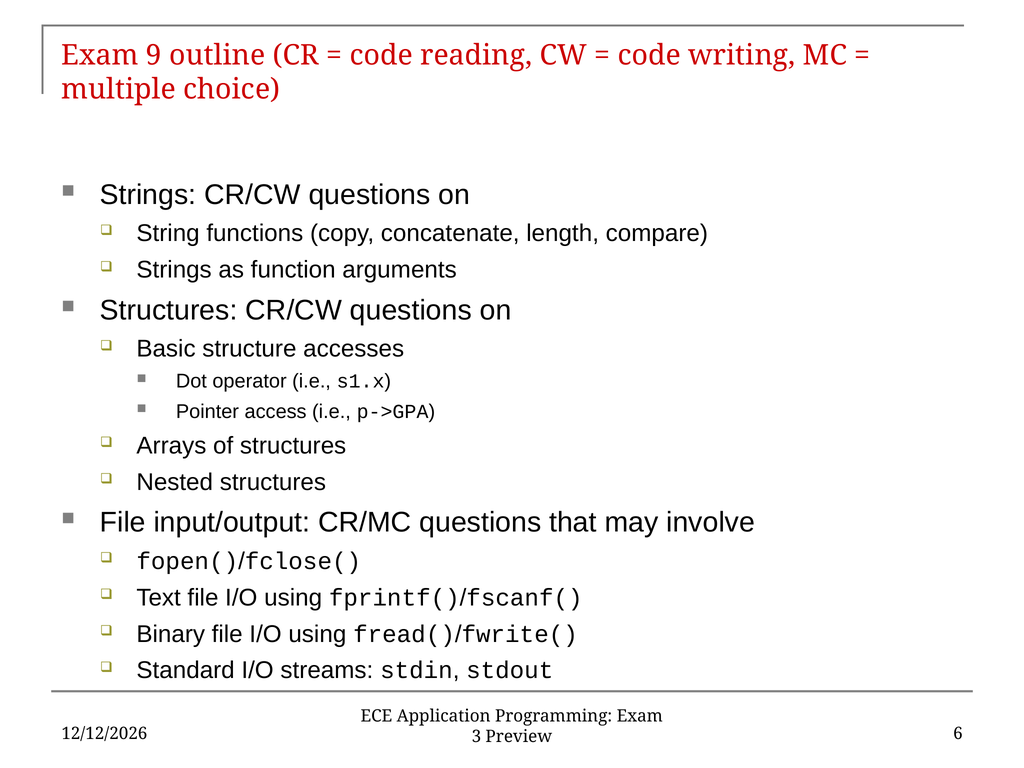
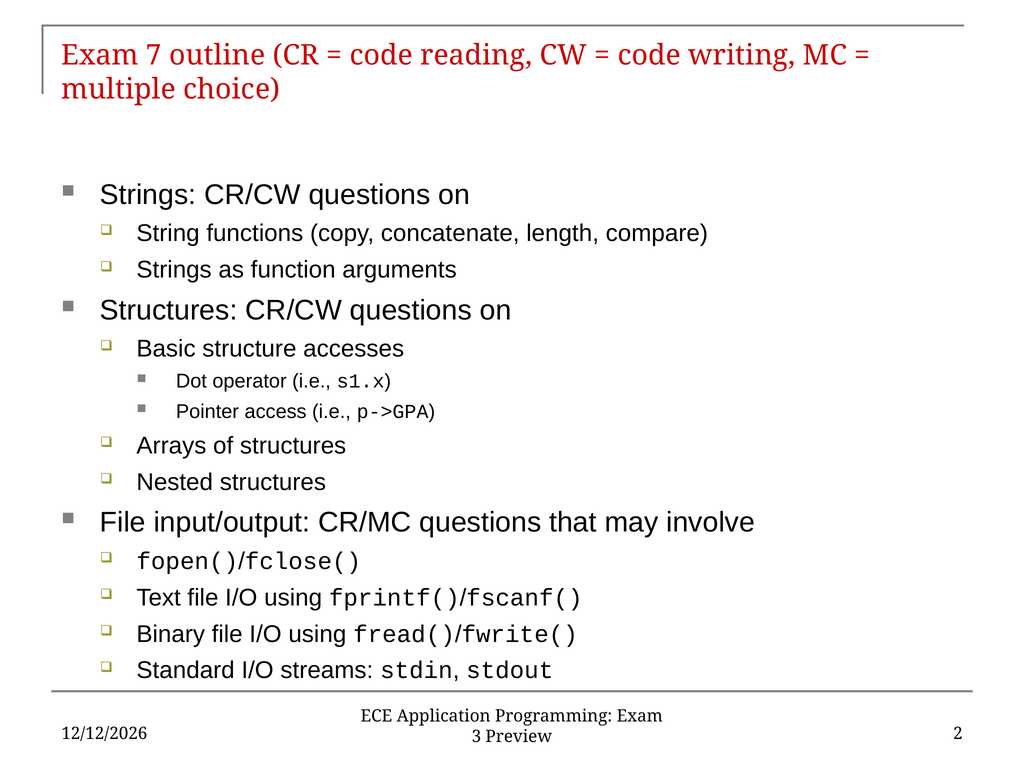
9: 9 -> 7
6: 6 -> 2
